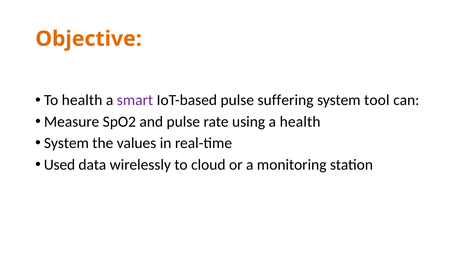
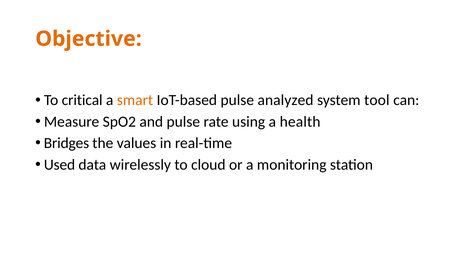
To health: health -> critical
smart colour: purple -> orange
suffering: suffering -> analyzed
System at (66, 143): System -> Bridges
